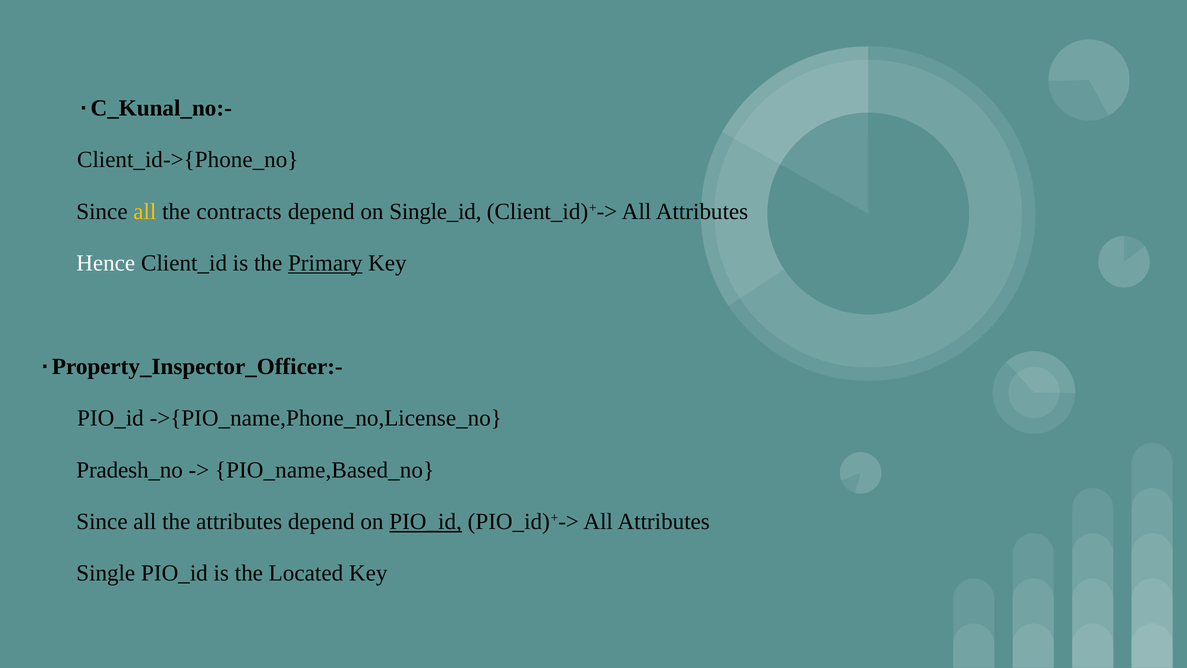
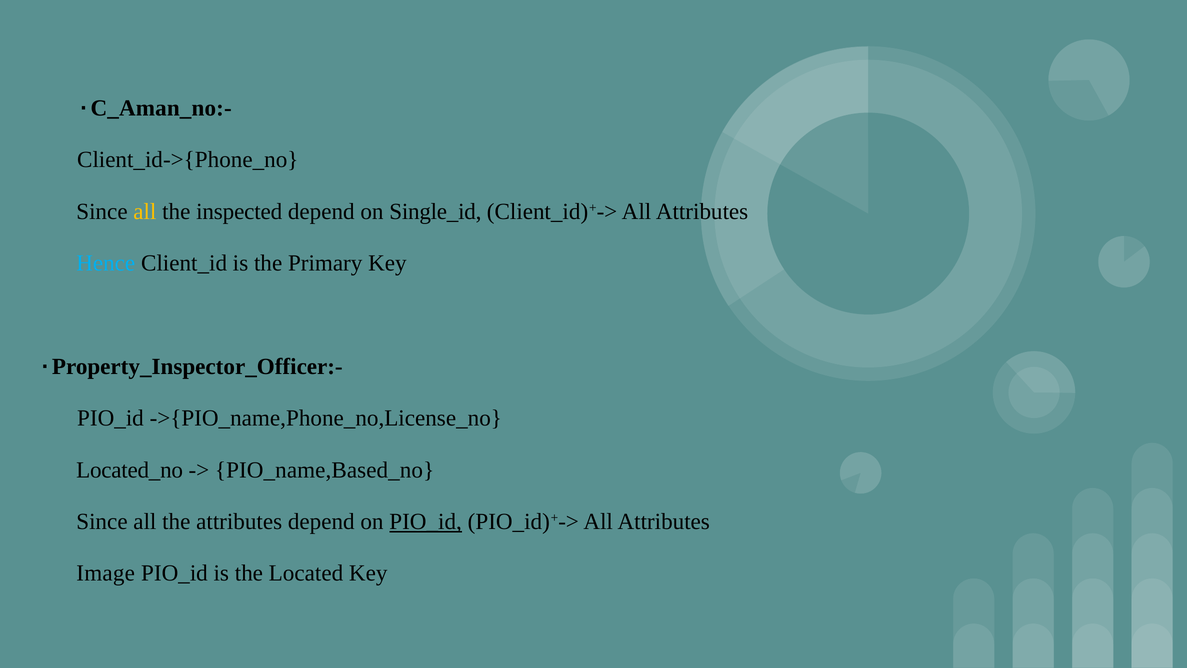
C_Kunal_no:-: C_Kunal_no:- -> C_Aman_no:-
contracts: contracts -> inspected
Hence colour: white -> light blue
Primary underline: present -> none
Pradesh_no: Pradesh_no -> Located_no
Single: Single -> Image
